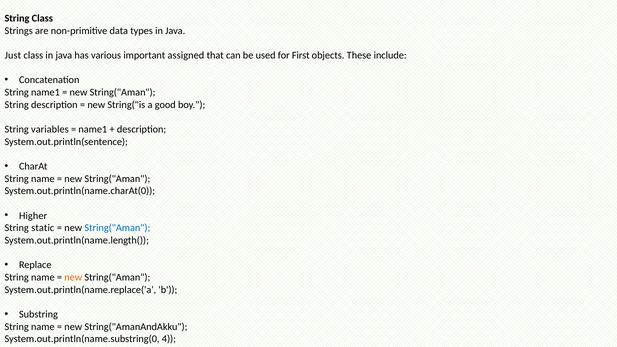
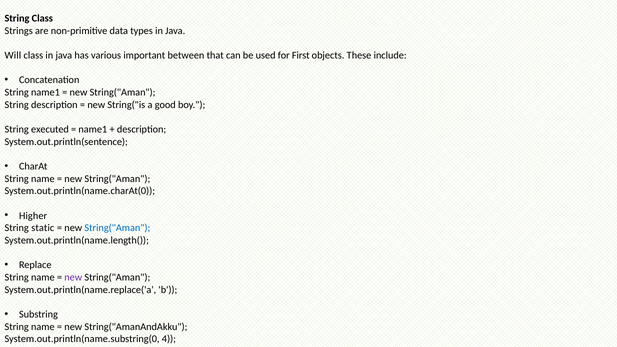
Just: Just -> Will
assigned: assigned -> between
variables: variables -> executed
new at (73, 277) colour: orange -> purple
